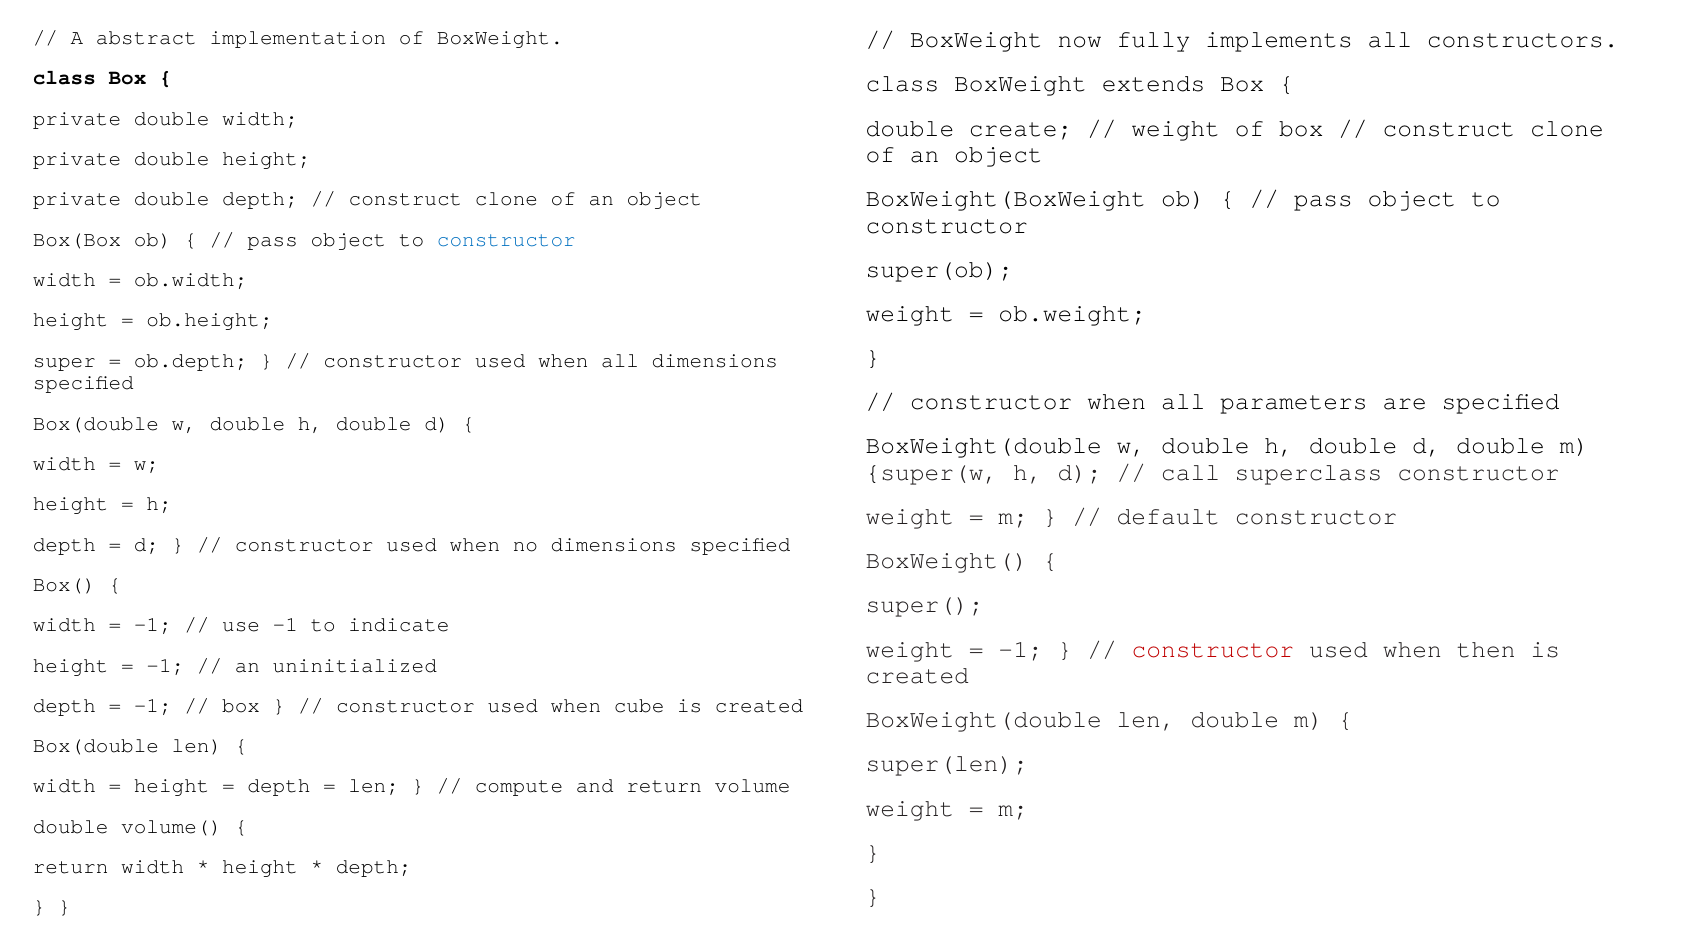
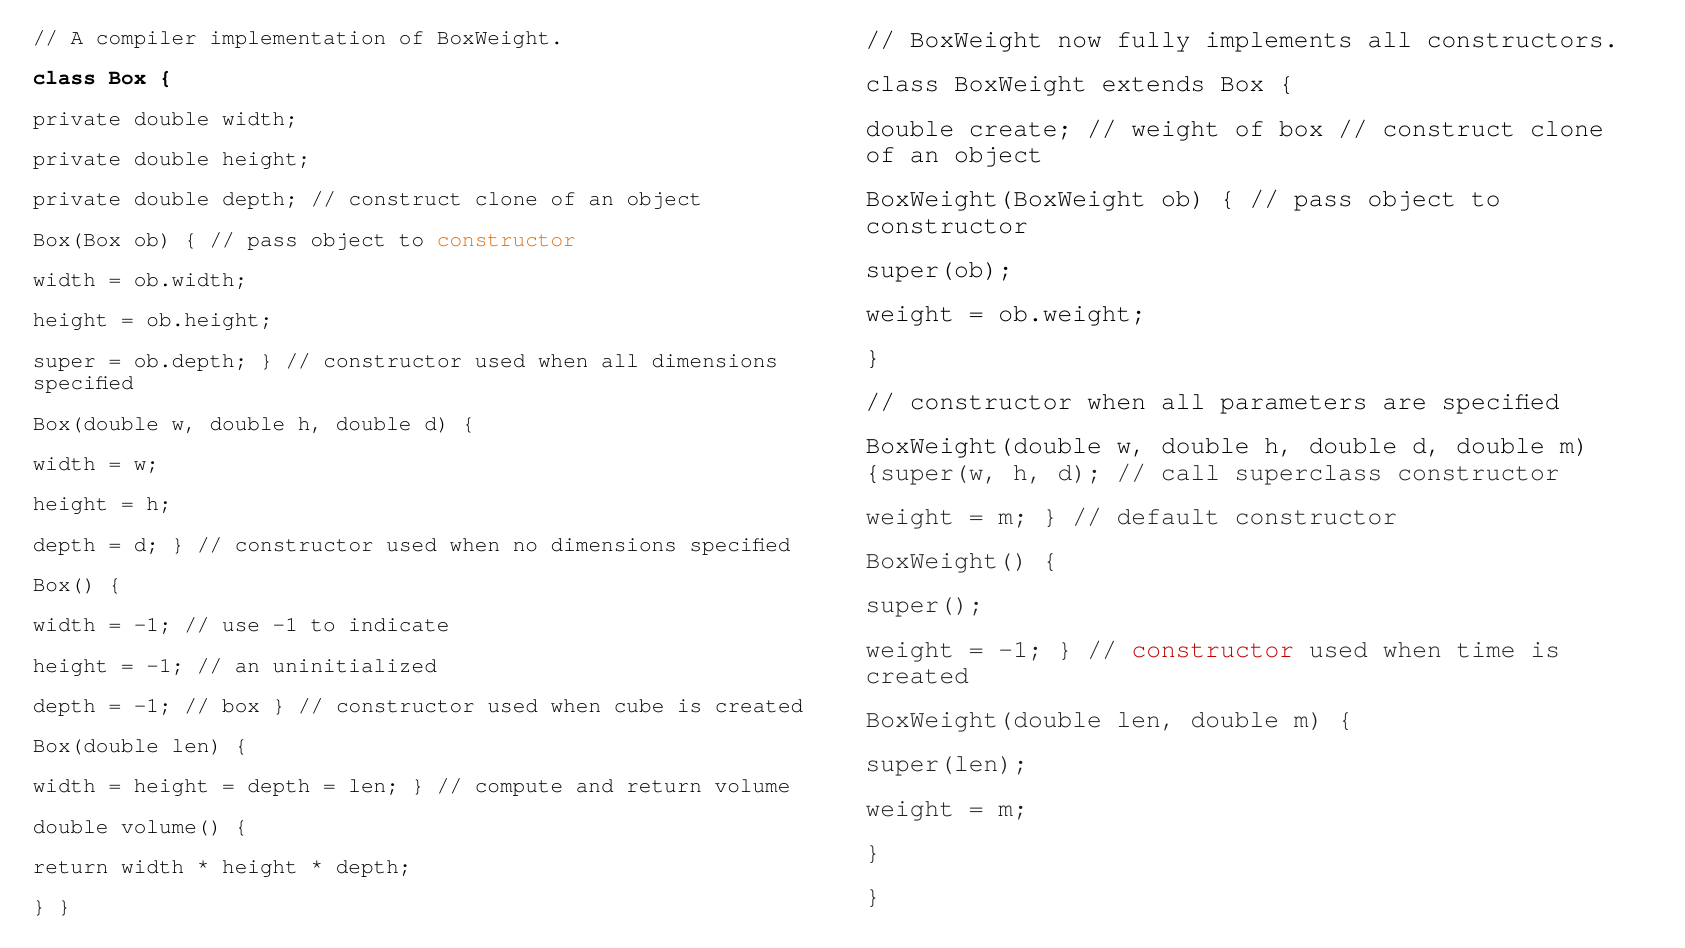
abstract: abstract -> compiler
constructor at (506, 239) colour: blue -> orange
then: then -> time
